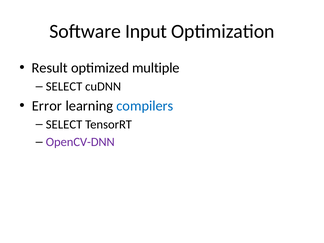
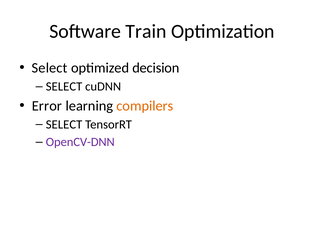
Input: Input -> Train
Result at (50, 68): Result -> Select
multiple: multiple -> decision
compilers colour: blue -> orange
